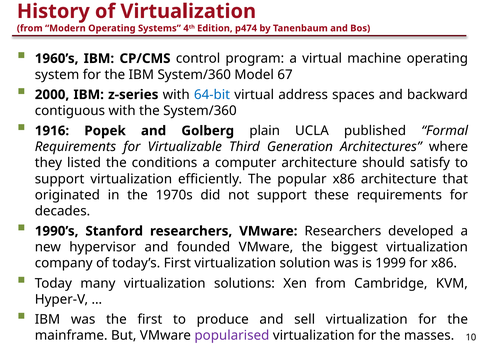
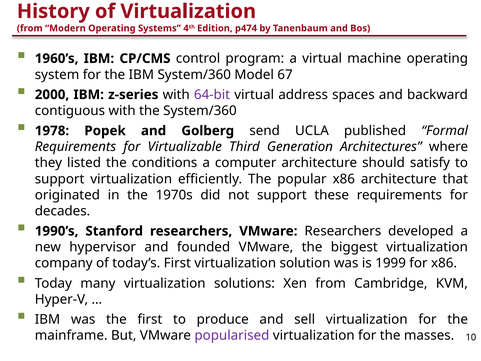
64-bit colour: blue -> purple
1916: 1916 -> 1978
plain: plain -> send
